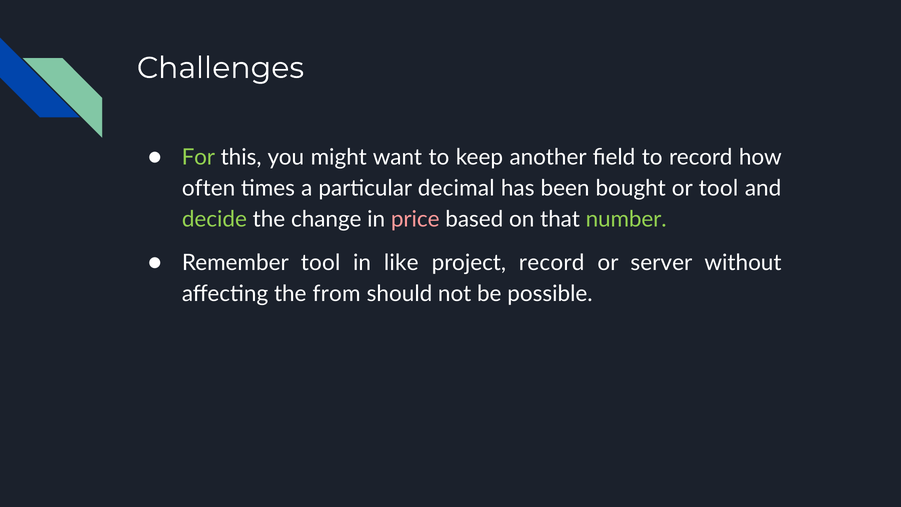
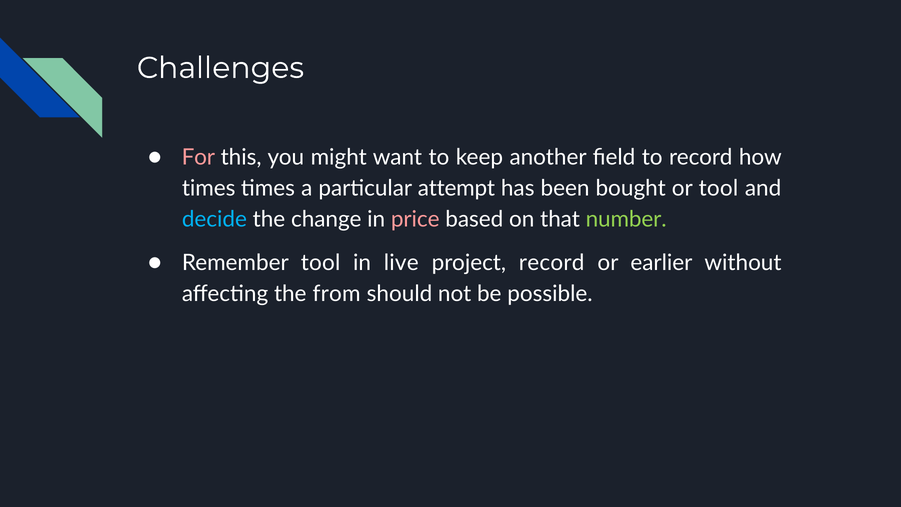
For colour: light green -> pink
often at (209, 188): often -> times
decimal: decimal -> attempt
decide colour: light green -> light blue
like: like -> live
server: server -> earlier
